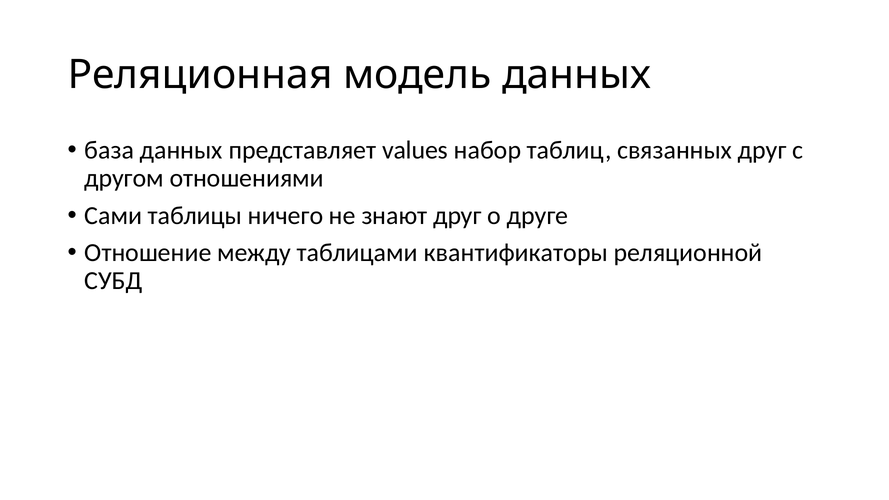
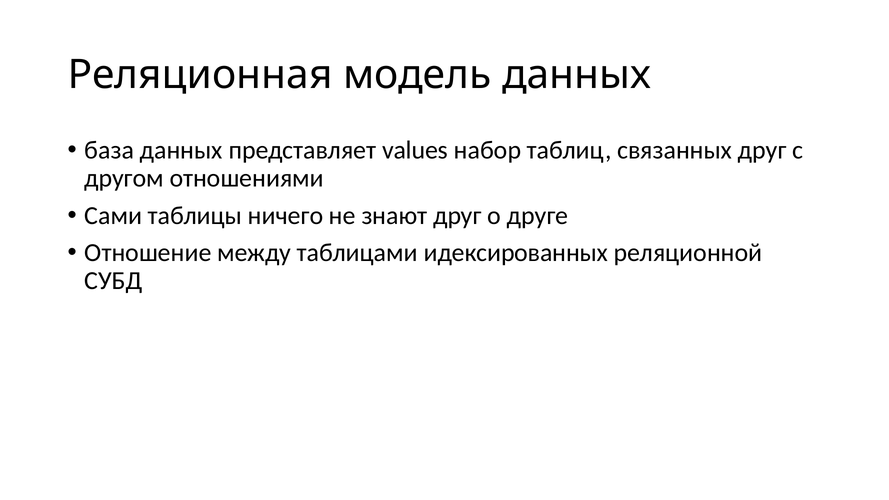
квантификаторы: квантификаторы -> идексированных
